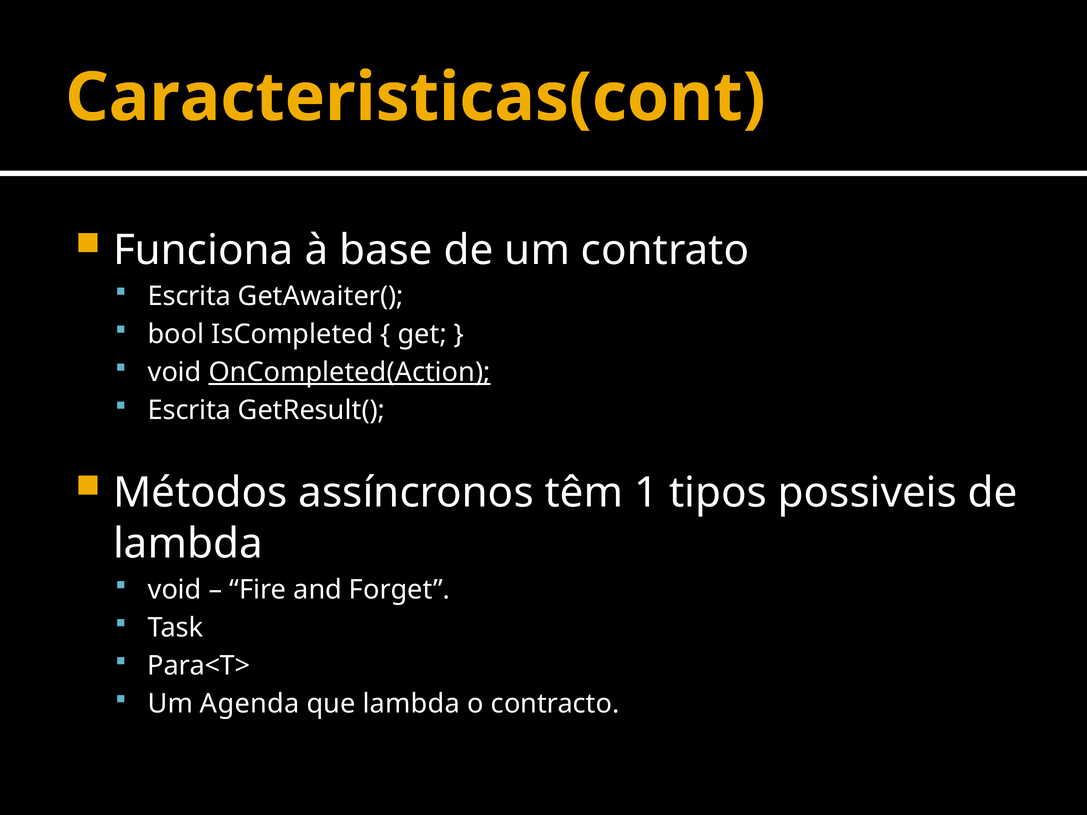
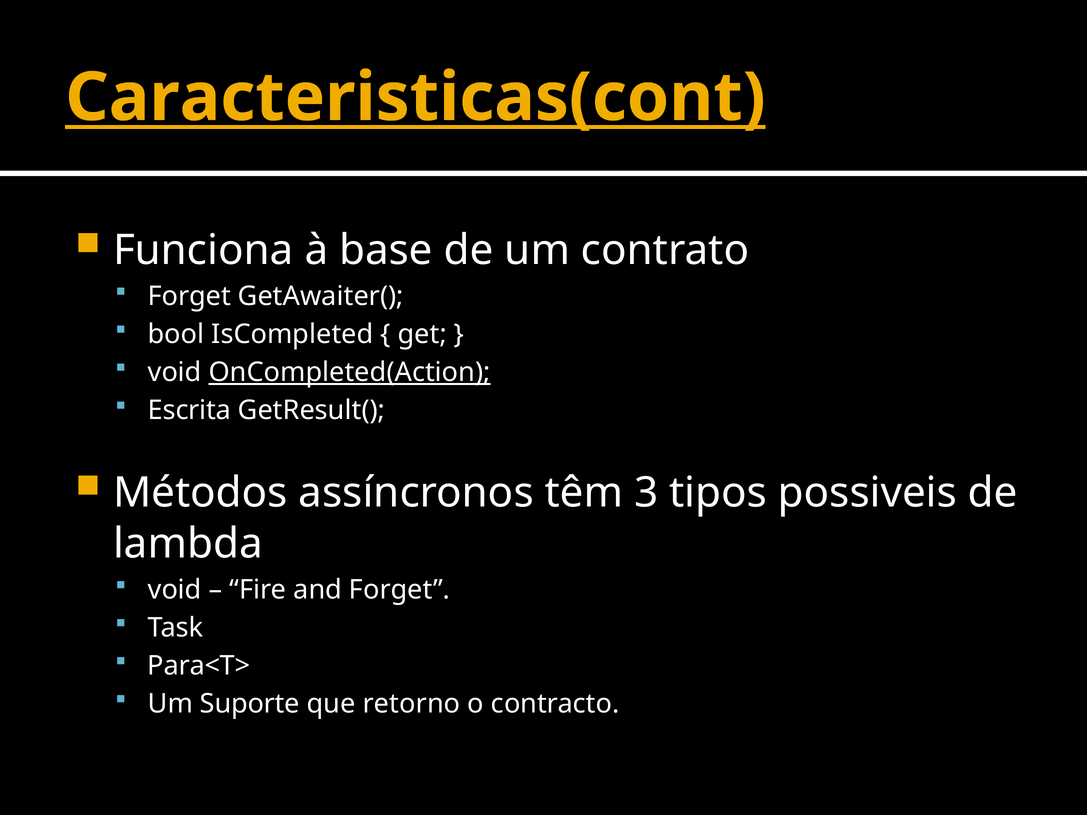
Caracteristicas(cont underline: none -> present
Escrita at (189, 296): Escrita -> Forget
1: 1 -> 3
Agenda: Agenda -> Suporte
que lambda: lambda -> retorno
